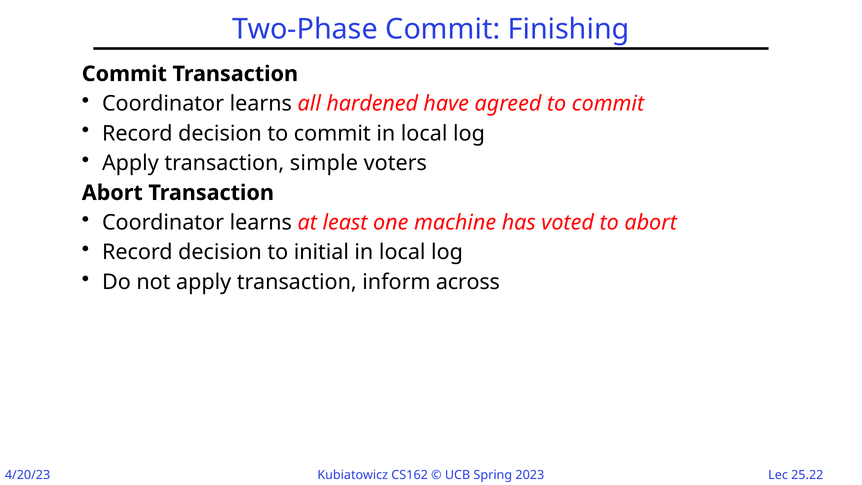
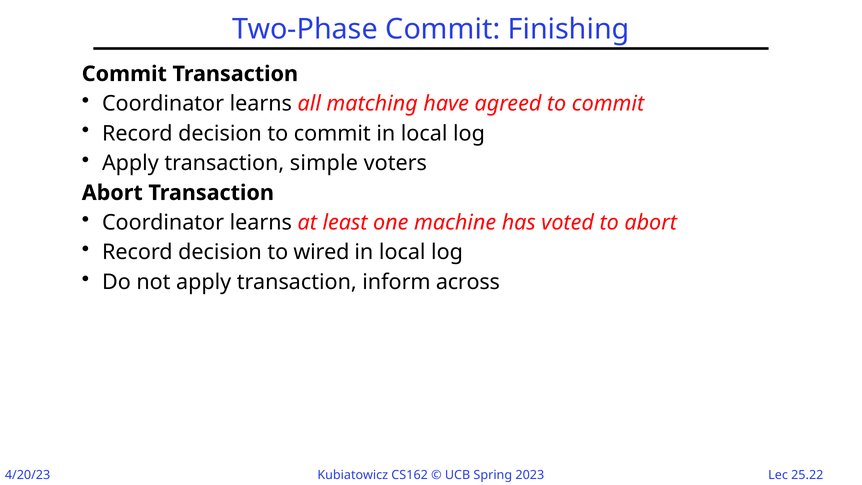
hardened: hardened -> matching
initial: initial -> wired
